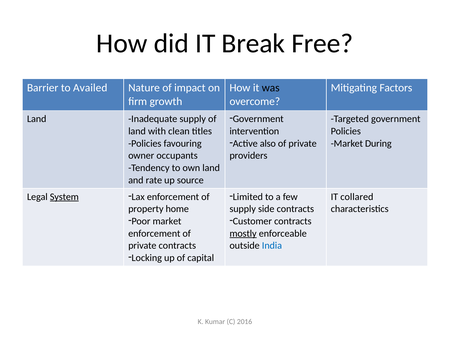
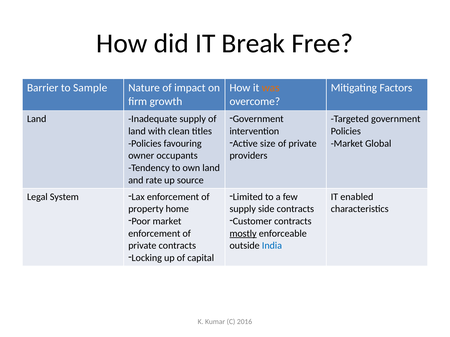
Availed: Availed -> Sample
was colour: black -> orange
also: also -> size
During: During -> Global
System underline: present -> none
collared: collared -> enabled
